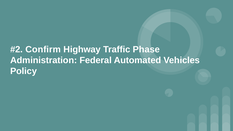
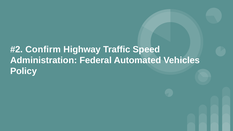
Phase: Phase -> Speed
